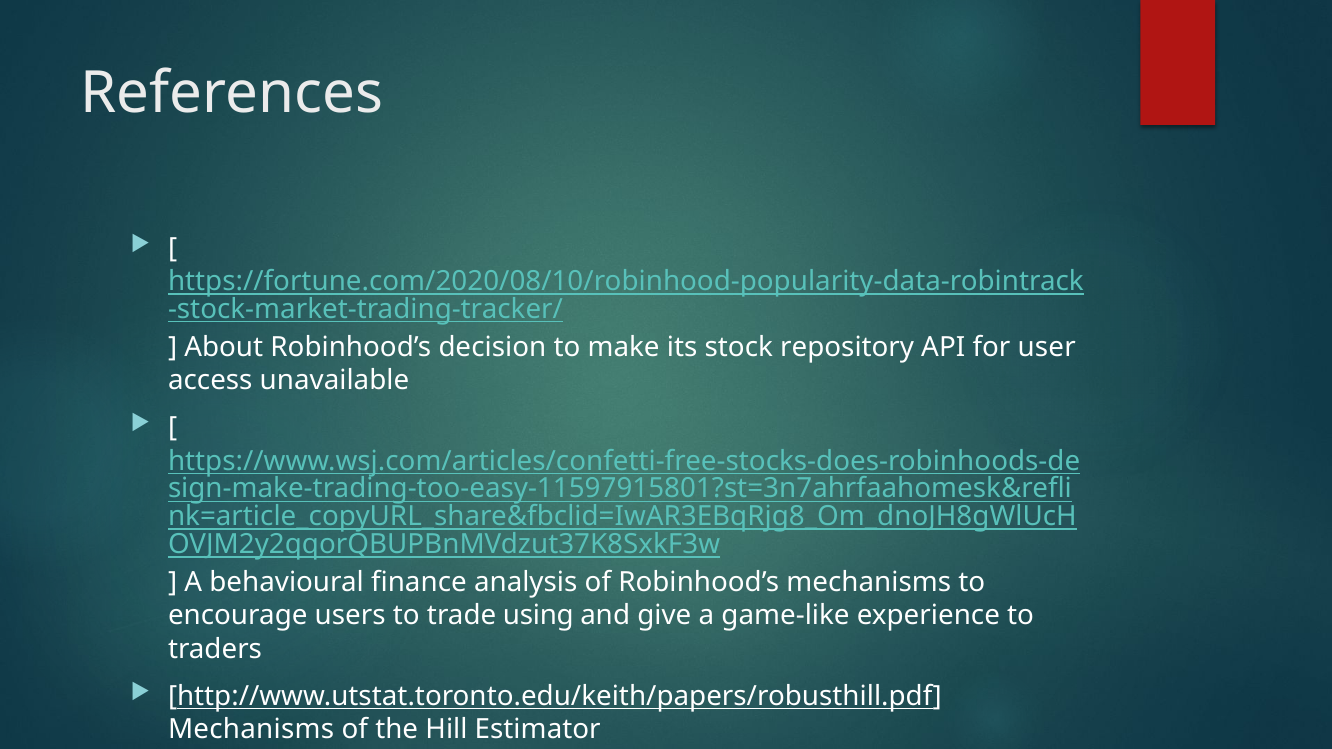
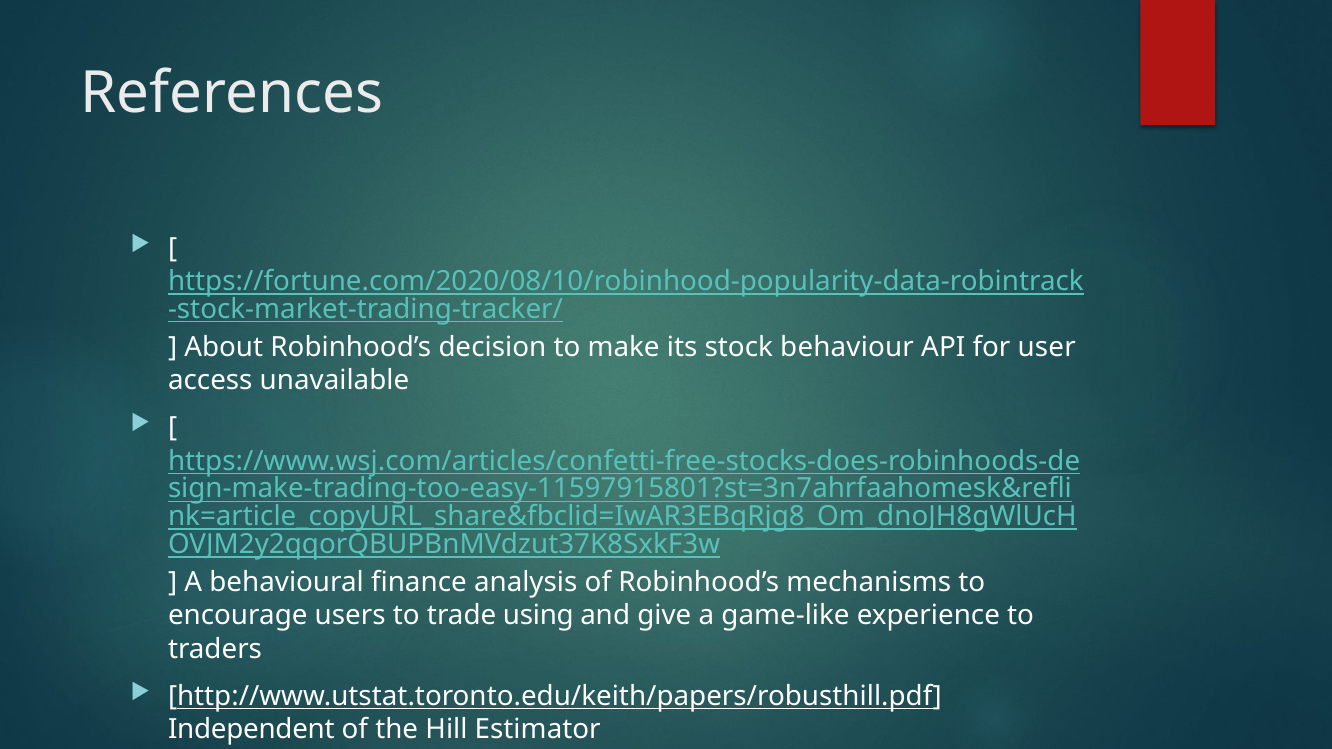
repository: repository -> behaviour
Mechanisms at (251, 730): Mechanisms -> Independent
